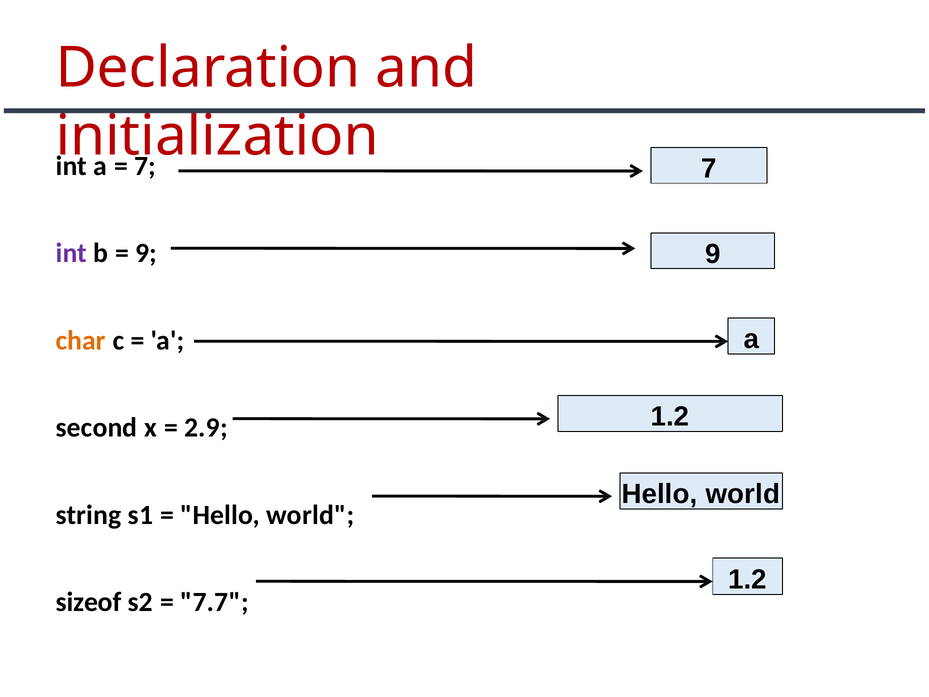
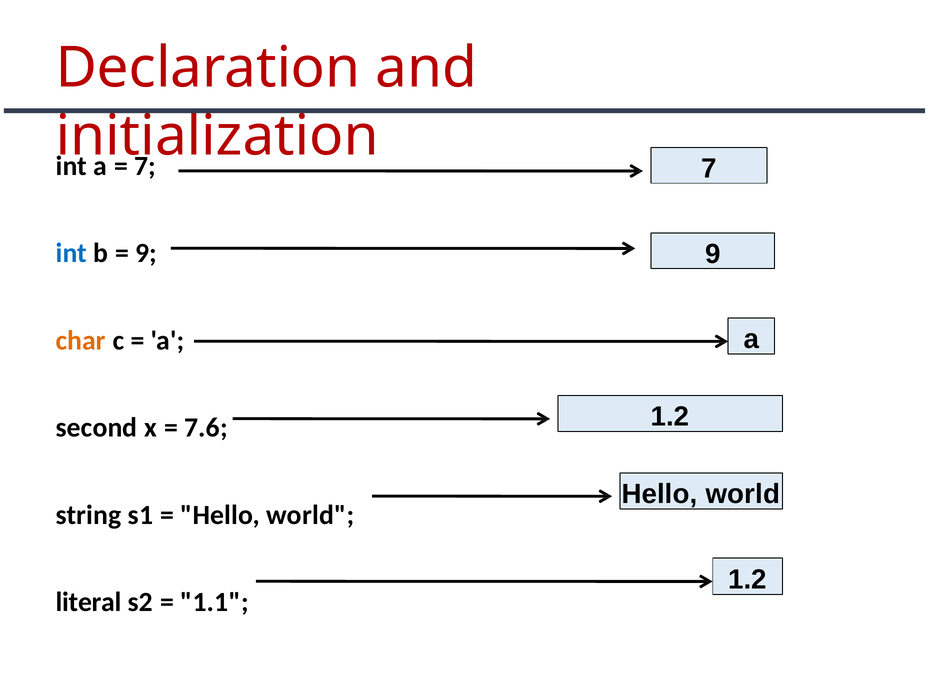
int at (71, 253) colour: purple -> blue
2.9: 2.9 -> 7.6
sizeof: sizeof -> literal
7.7: 7.7 -> 1.1
